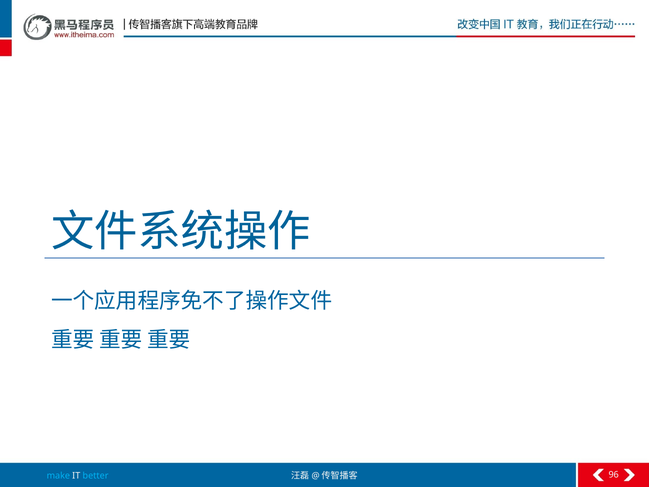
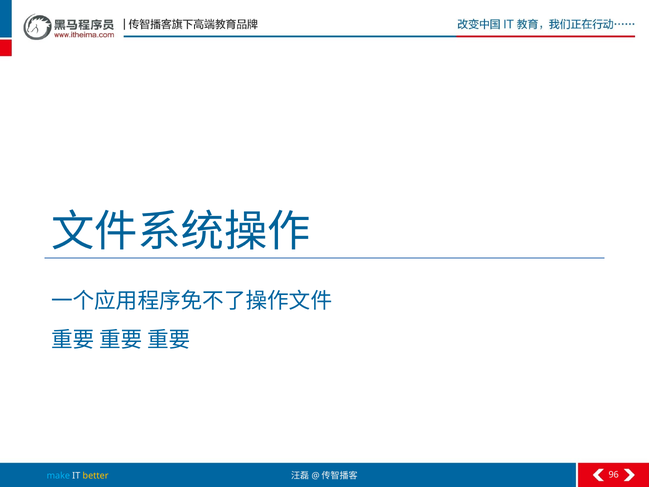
better colour: light blue -> yellow
